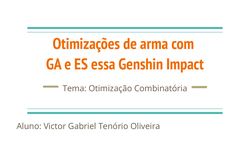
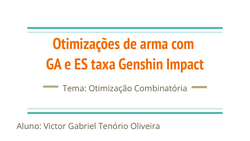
essa: essa -> taxa
